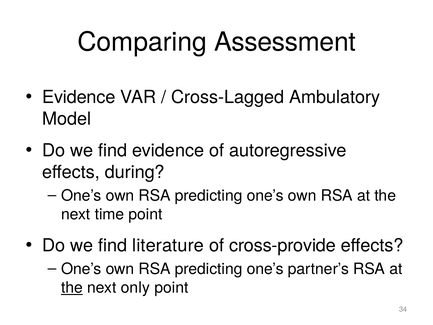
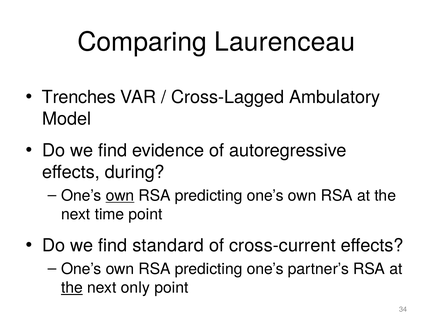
Assessment: Assessment -> Laurenceau
Evidence at (79, 97): Evidence -> Trenches
own at (120, 195) underline: none -> present
literature: literature -> standard
cross-provide: cross-provide -> cross-current
